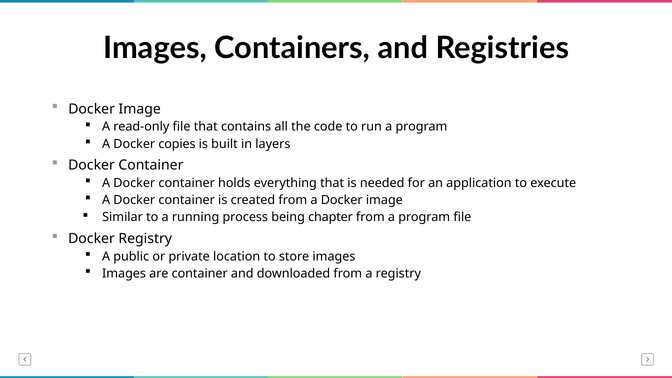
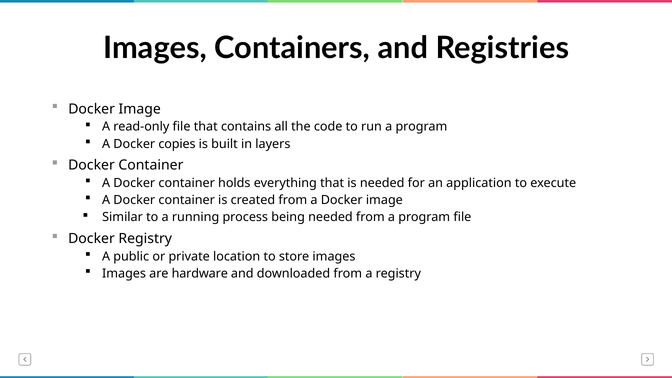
being chapter: chapter -> needed
are container: container -> hardware
